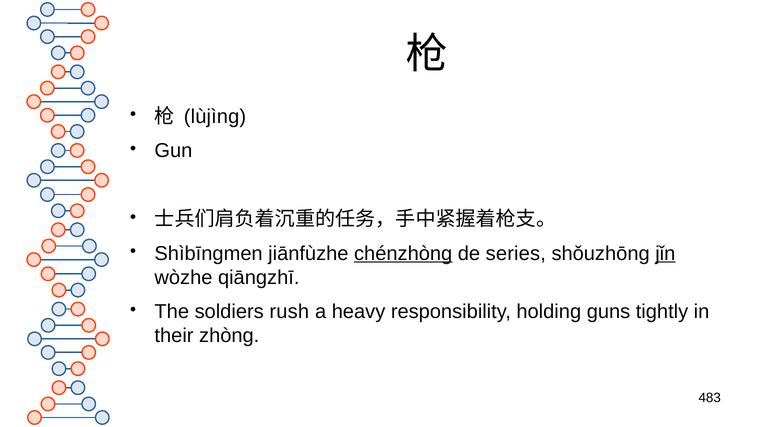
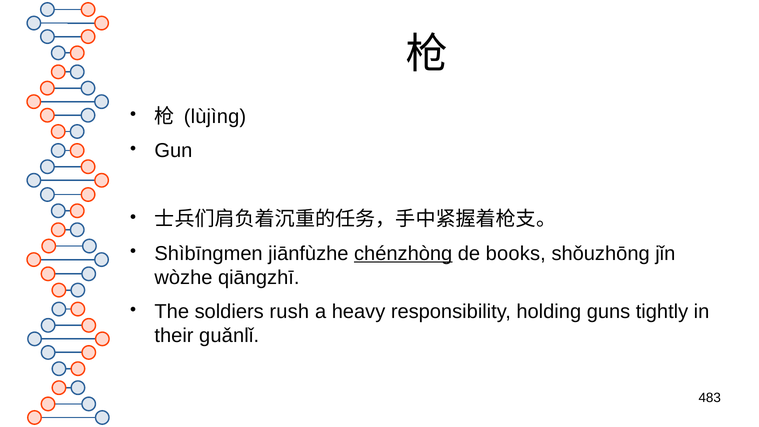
series: series -> books
jǐn underline: present -> none
zhòng: zhòng -> guǎnlǐ
